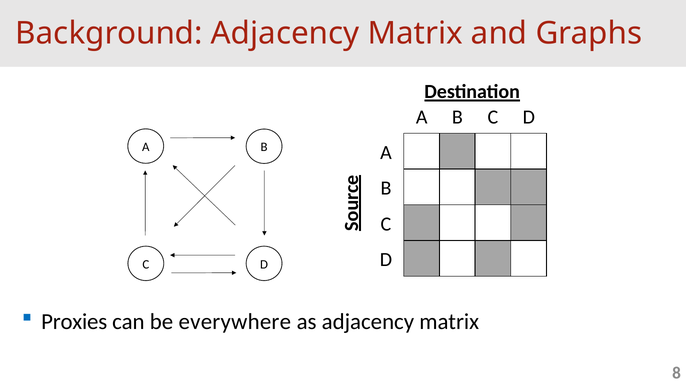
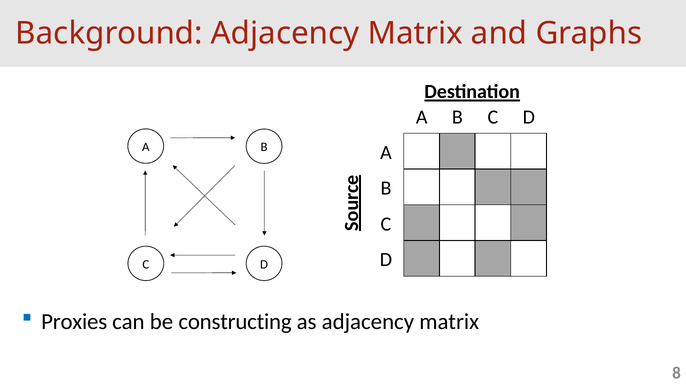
everywhere: everywhere -> constructing
